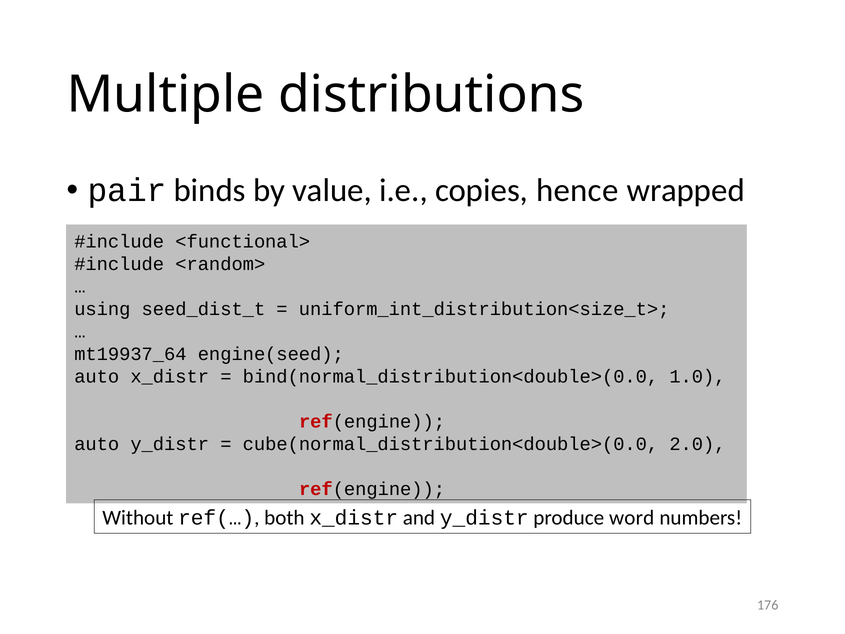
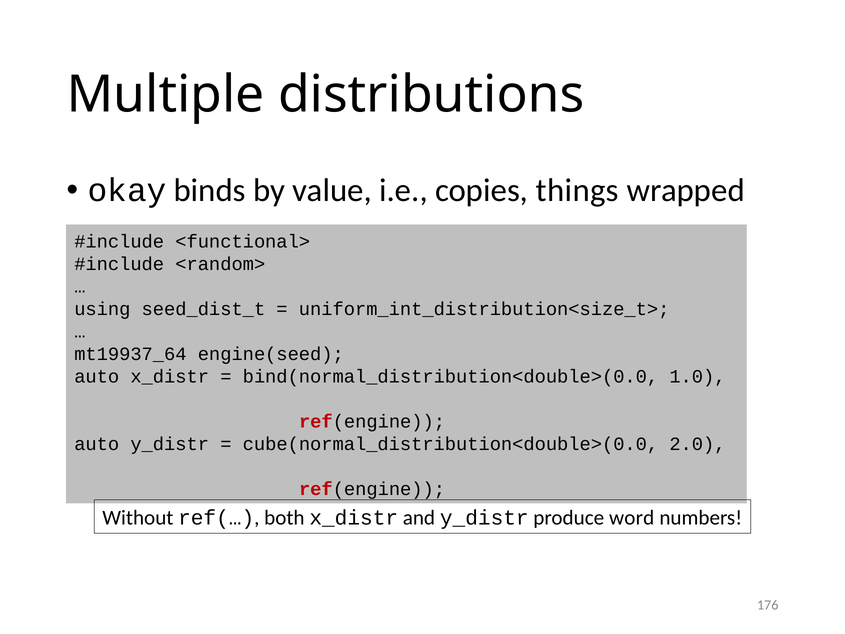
pair: pair -> okay
hence: hence -> things
